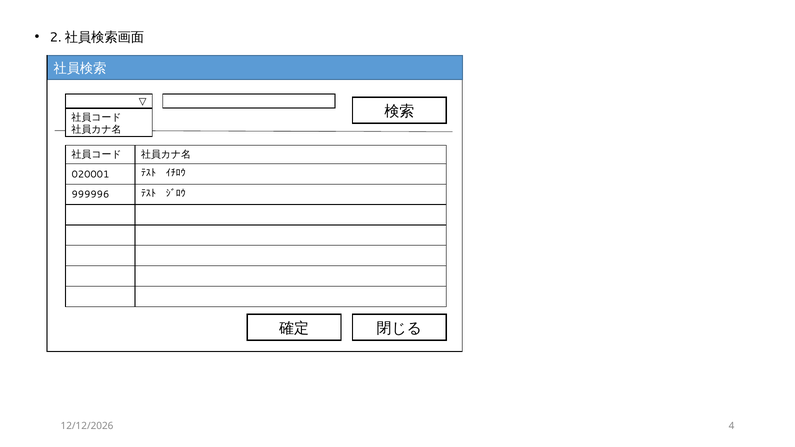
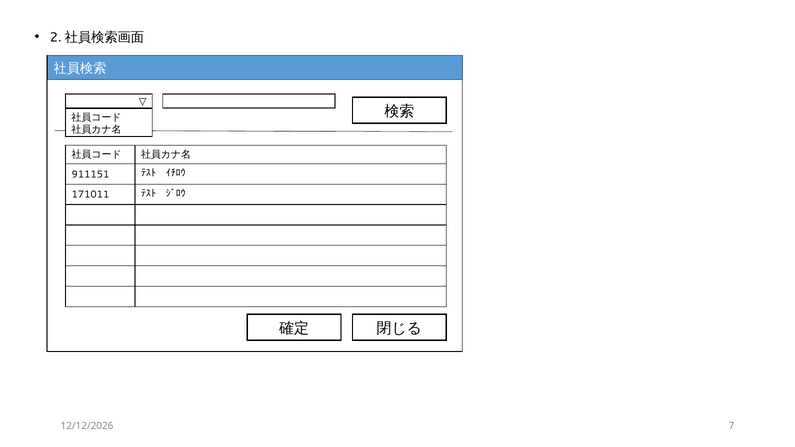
020001: 020001 -> 911151
999996: 999996 -> 171011
4: 4 -> 7
